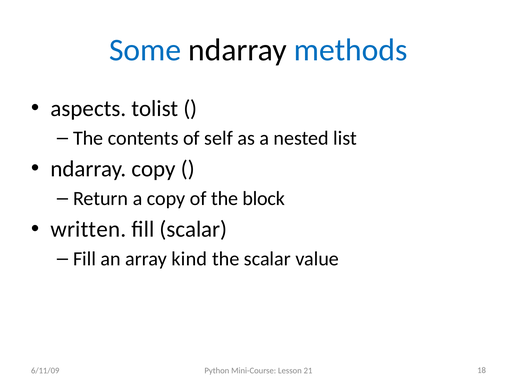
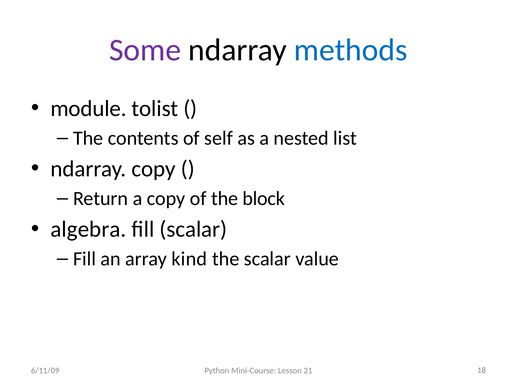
Some colour: blue -> purple
aspects: aspects -> module
written: written -> algebra
